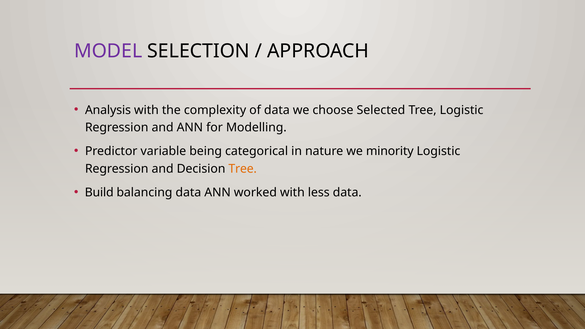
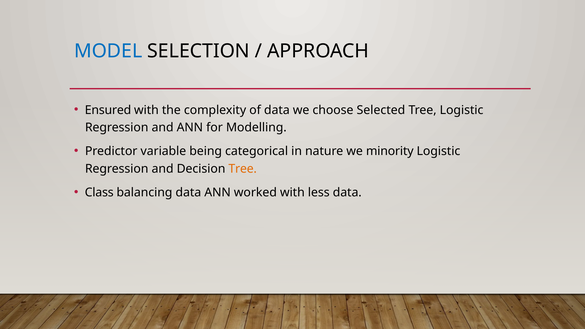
MODEL colour: purple -> blue
Analysis: Analysis -> Ensured
Build: Build -> Class
